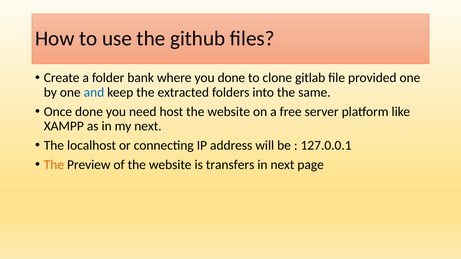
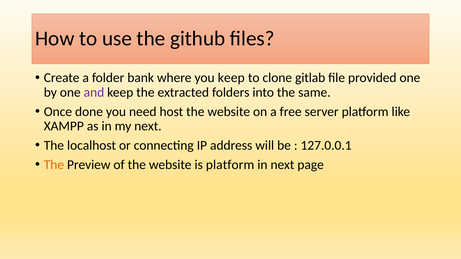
you done: done -> keep
and colour: blue -> purple
is transfers: transfers -> platform
